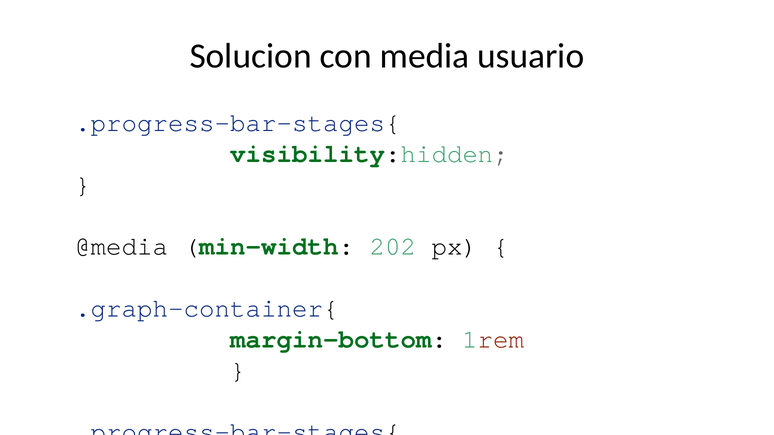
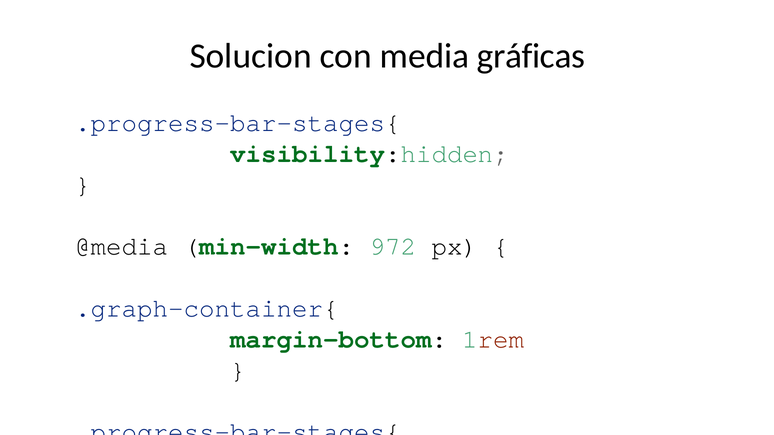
usuario: usuario -> gráficas
202: 202 -> 972
